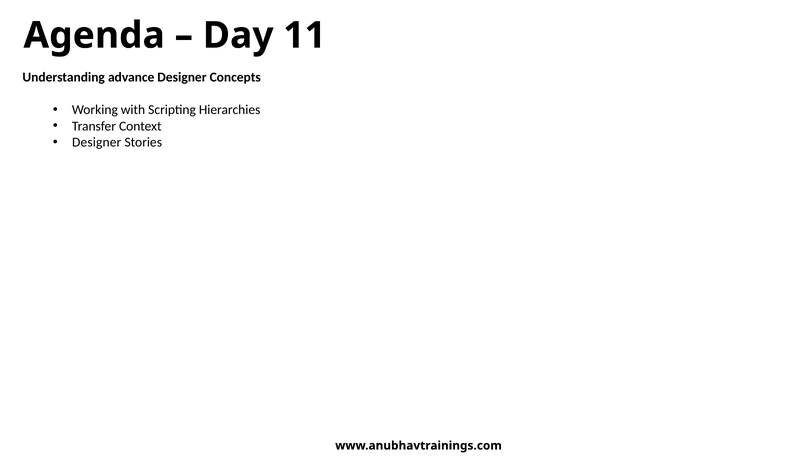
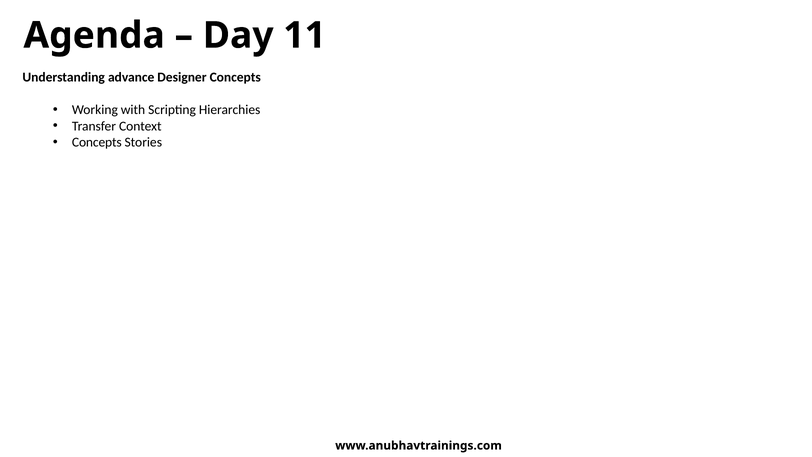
Designer at (97, 142): Designer -> Concepts
